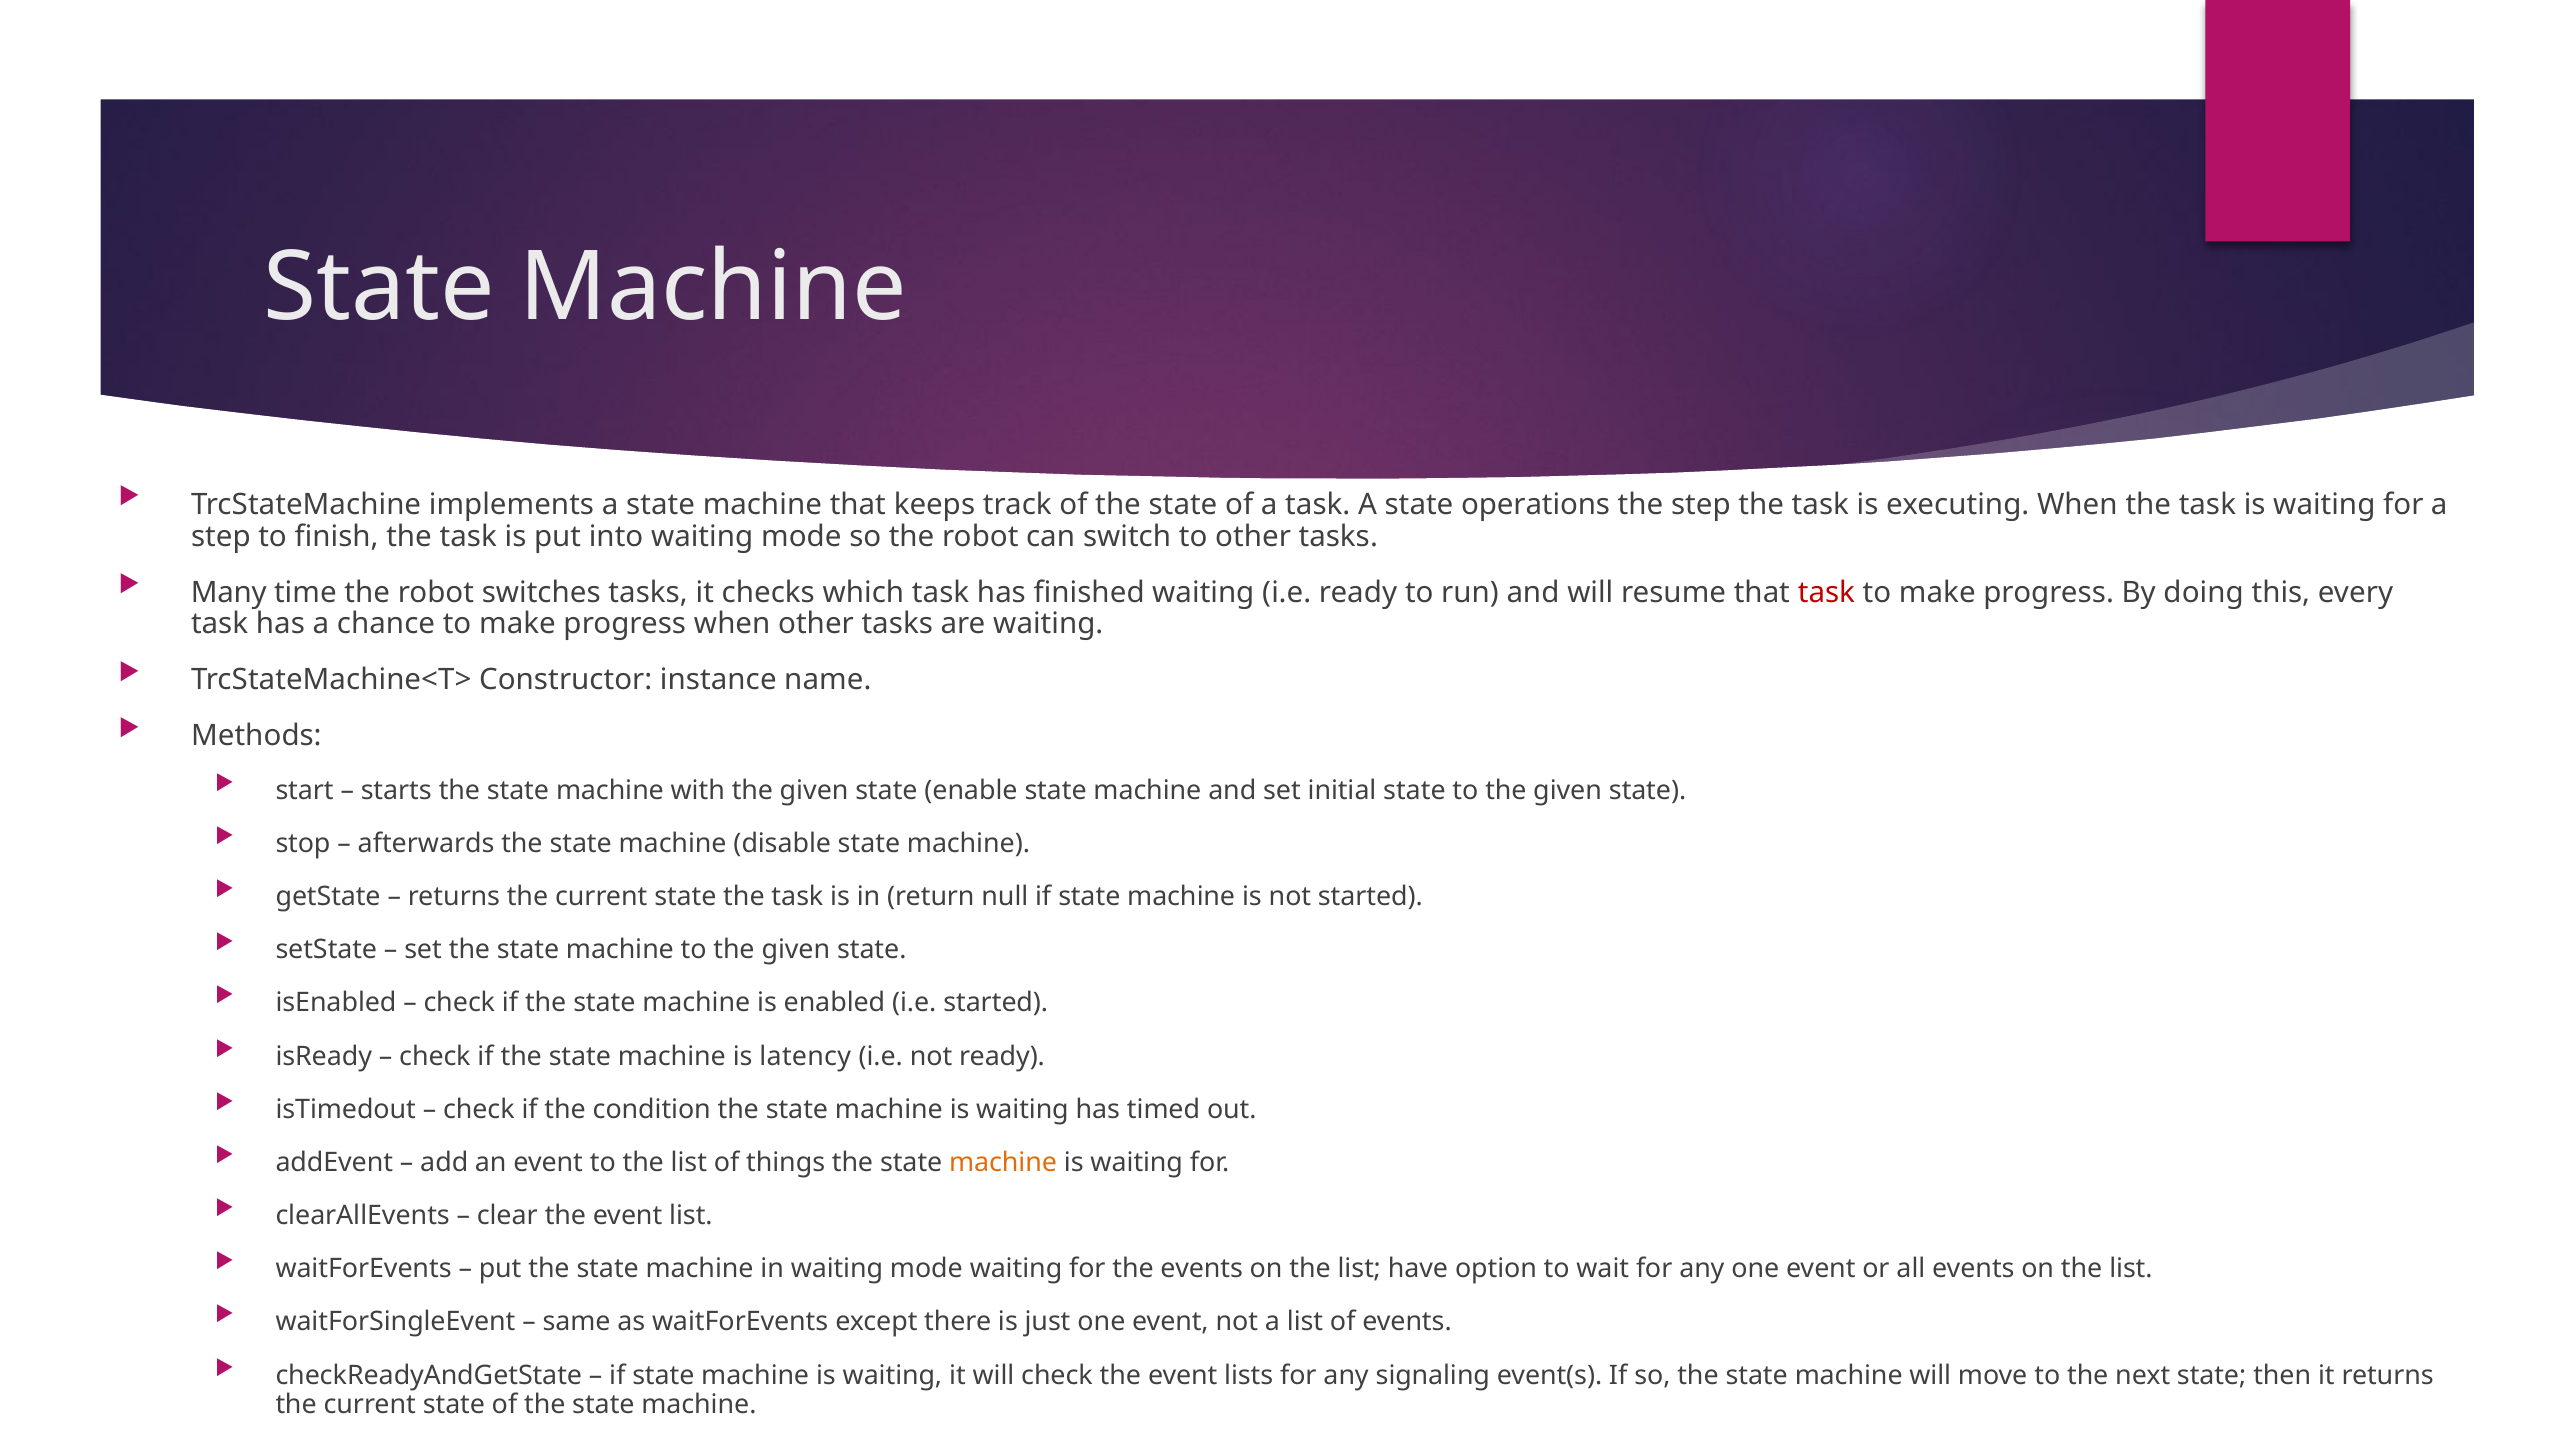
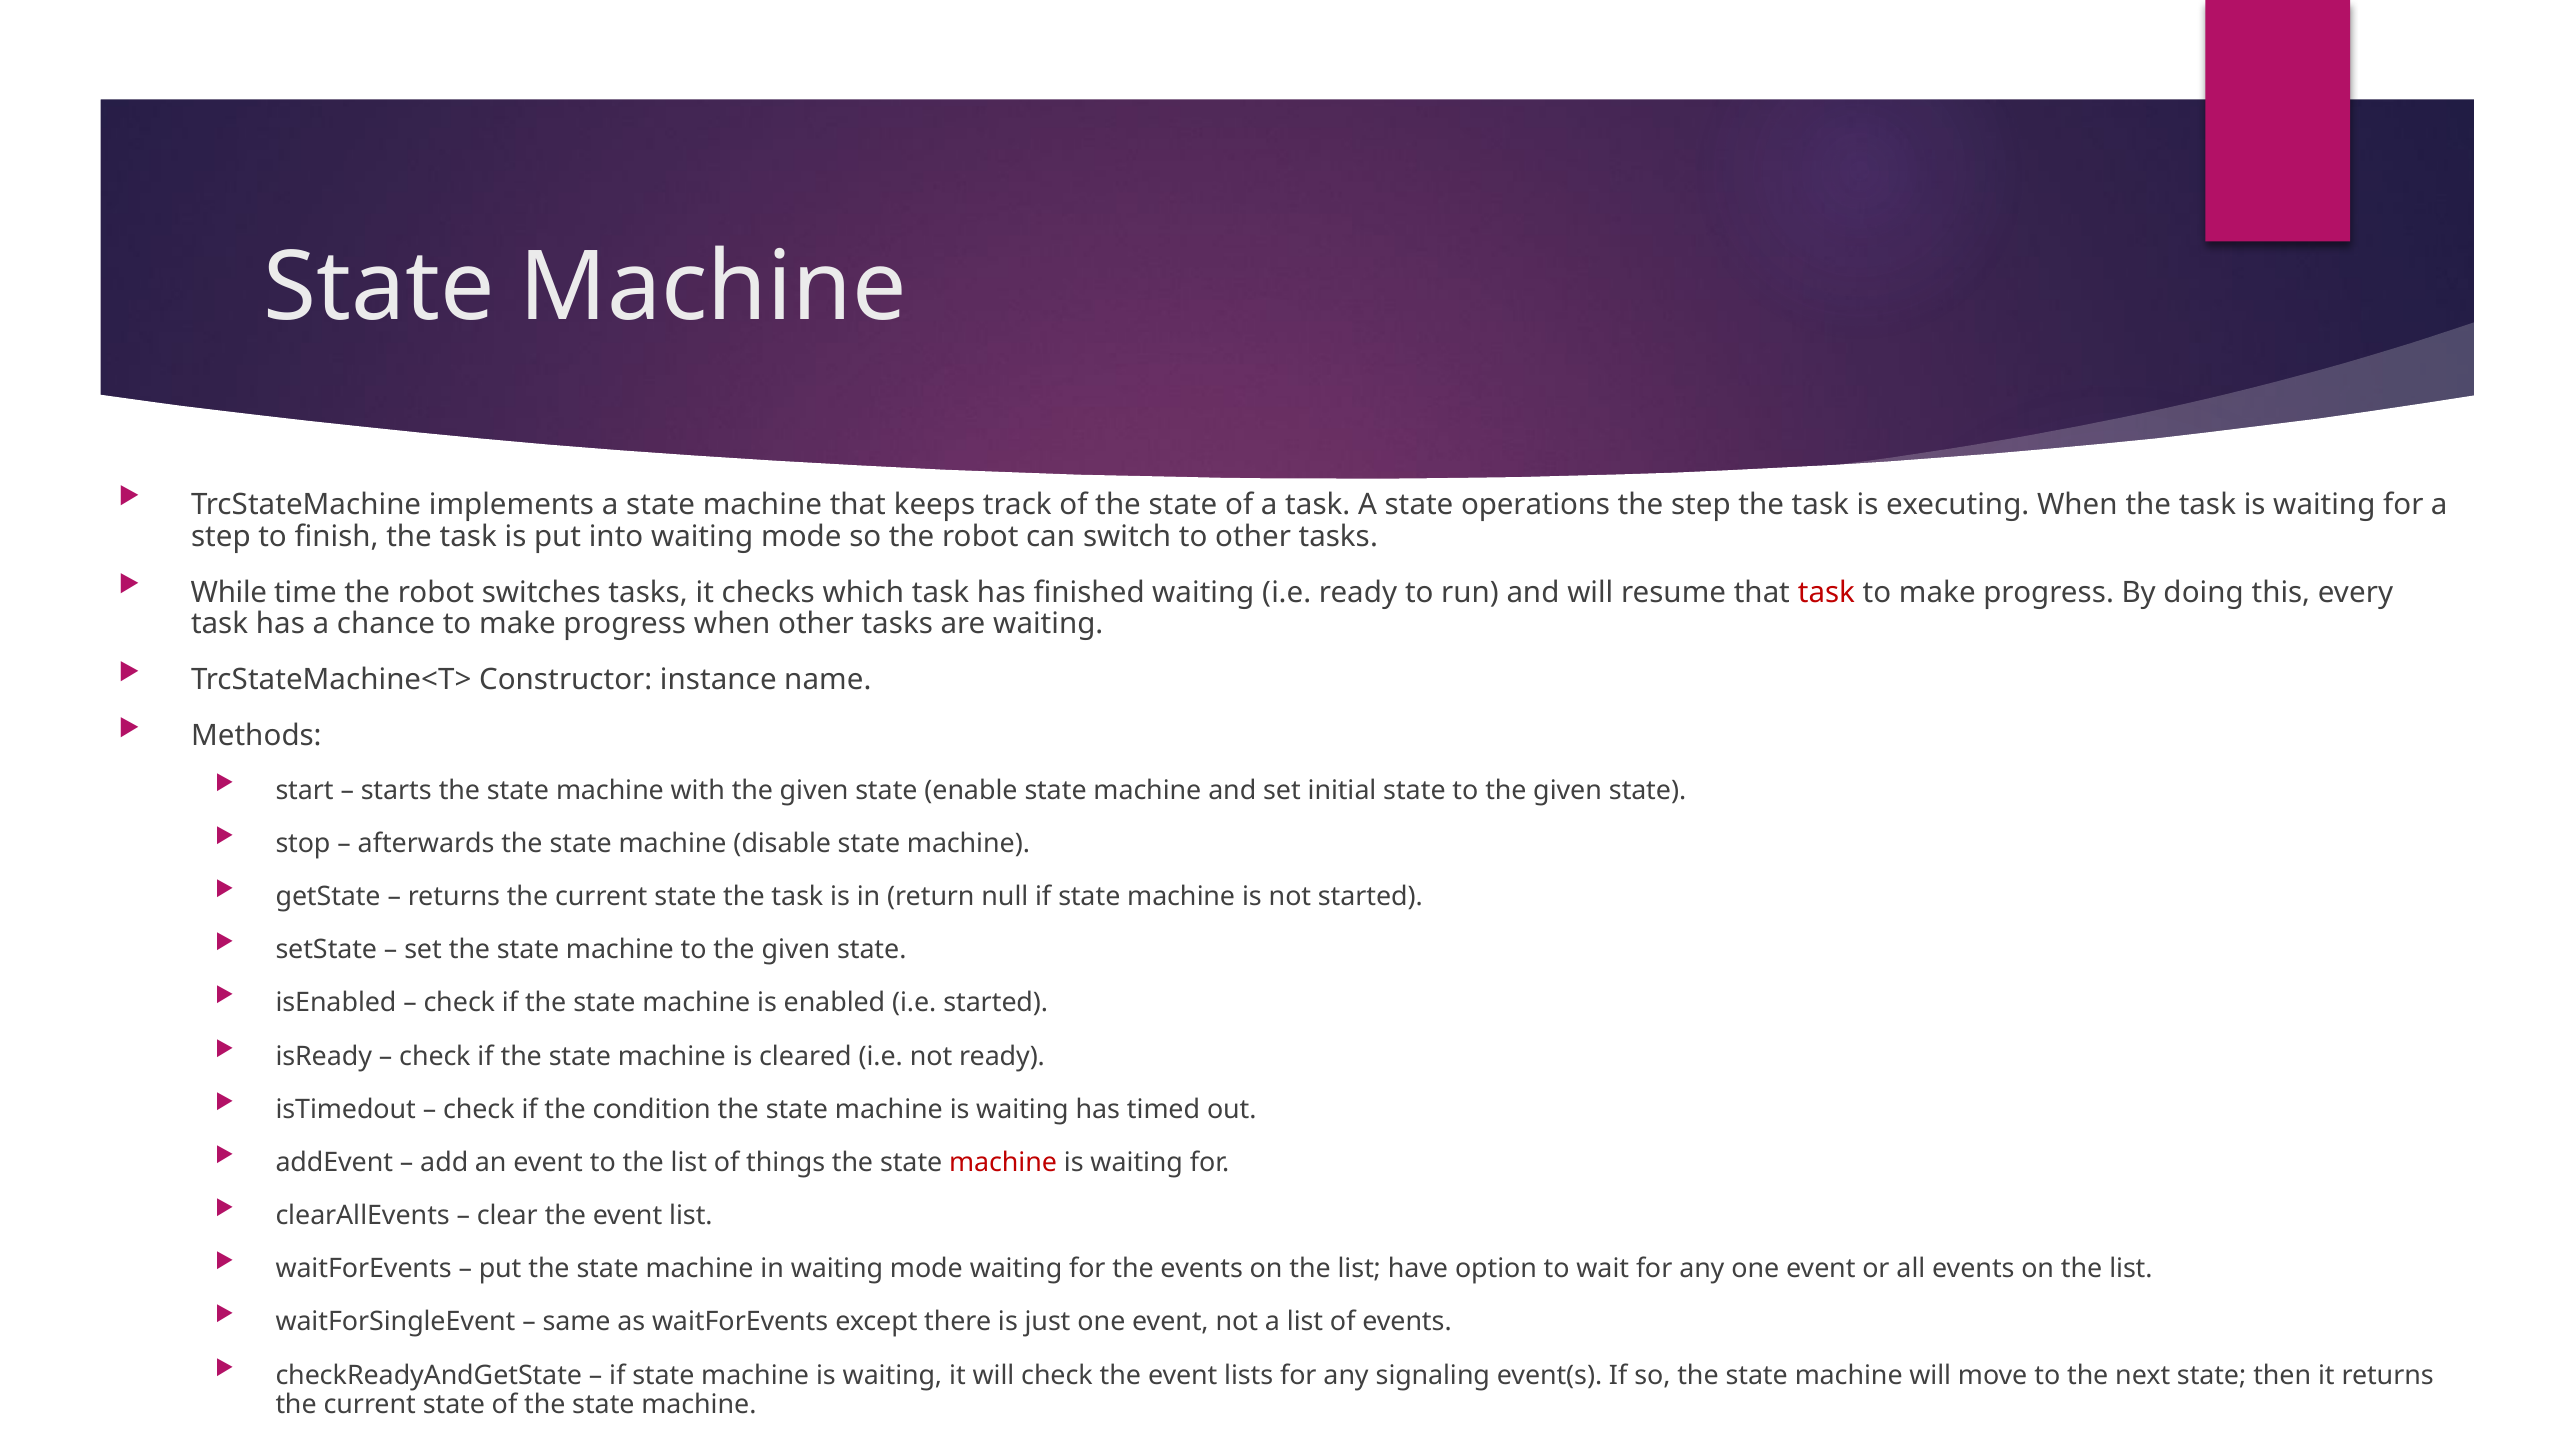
Many: Many -> While
latency: latency -> cleared
machine at (1003, 1162) colour: orange -> red
